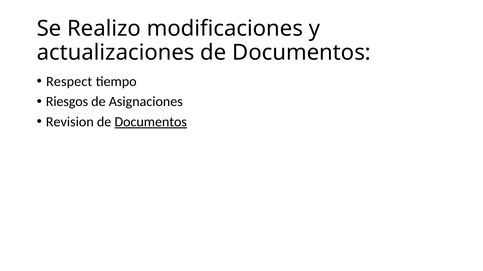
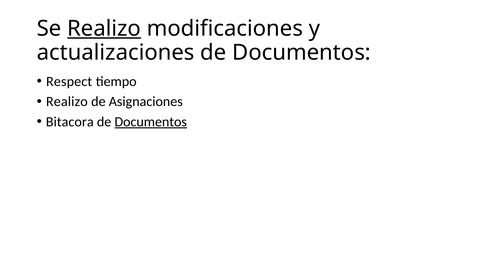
Realizo at (104, 29) underline: none -> present
Riesgos at (67, 102): Riesgos -> Realizo
Revision: Revision -> Bitacora
